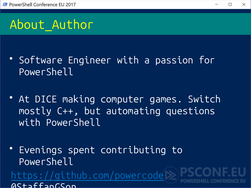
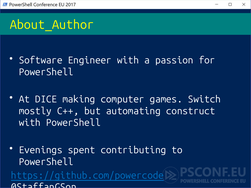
questions: questions -> construct
